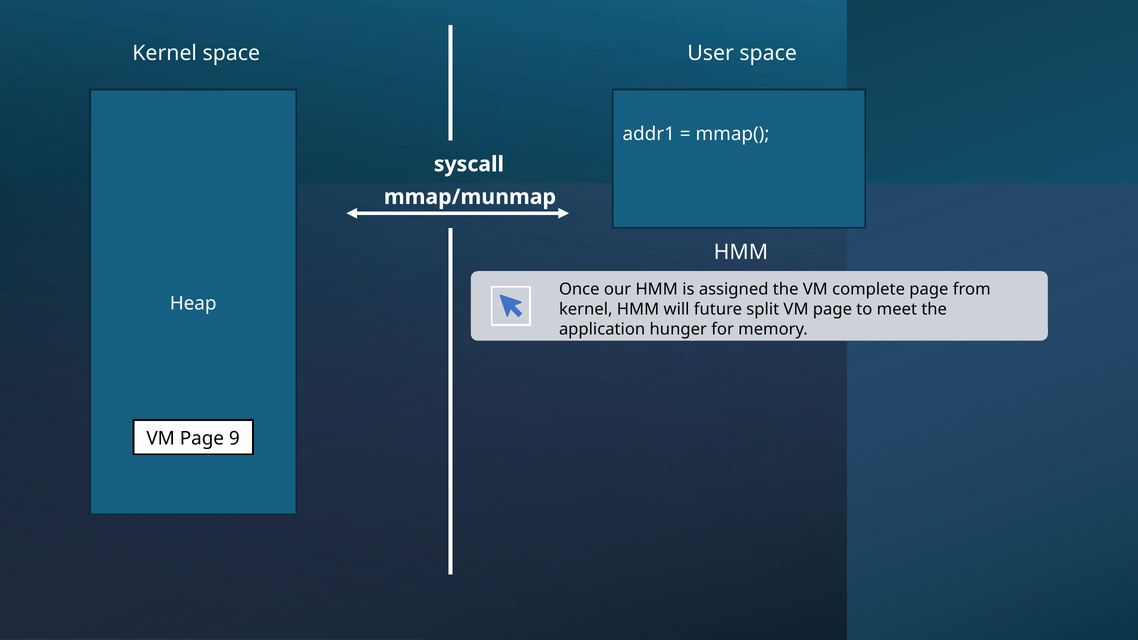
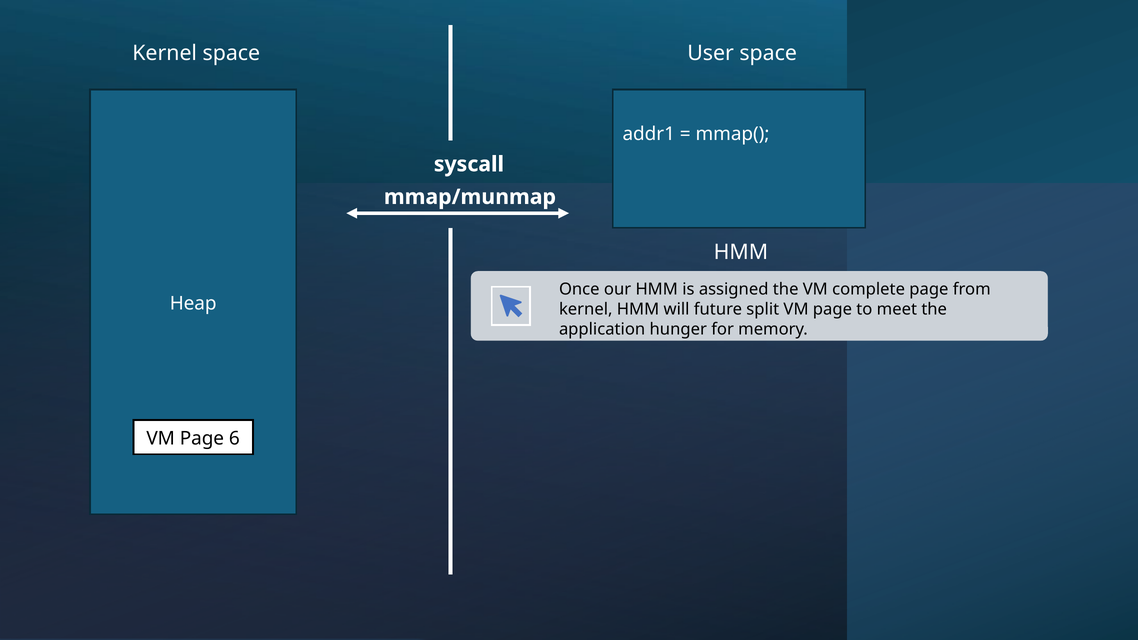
9: 9 -> 6
